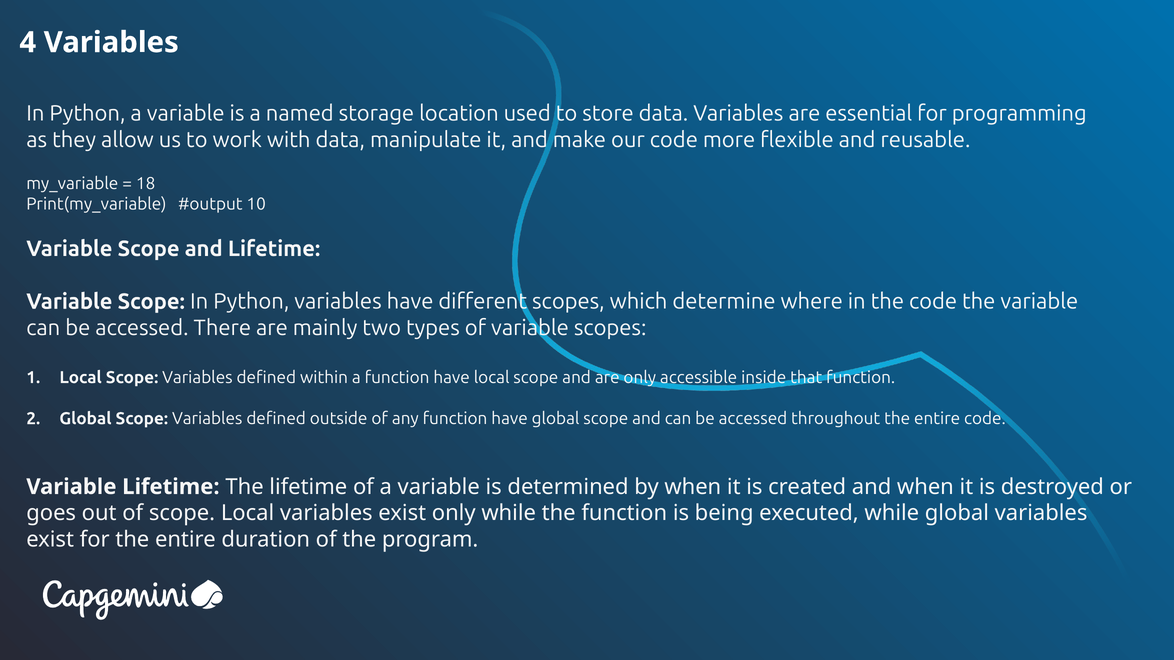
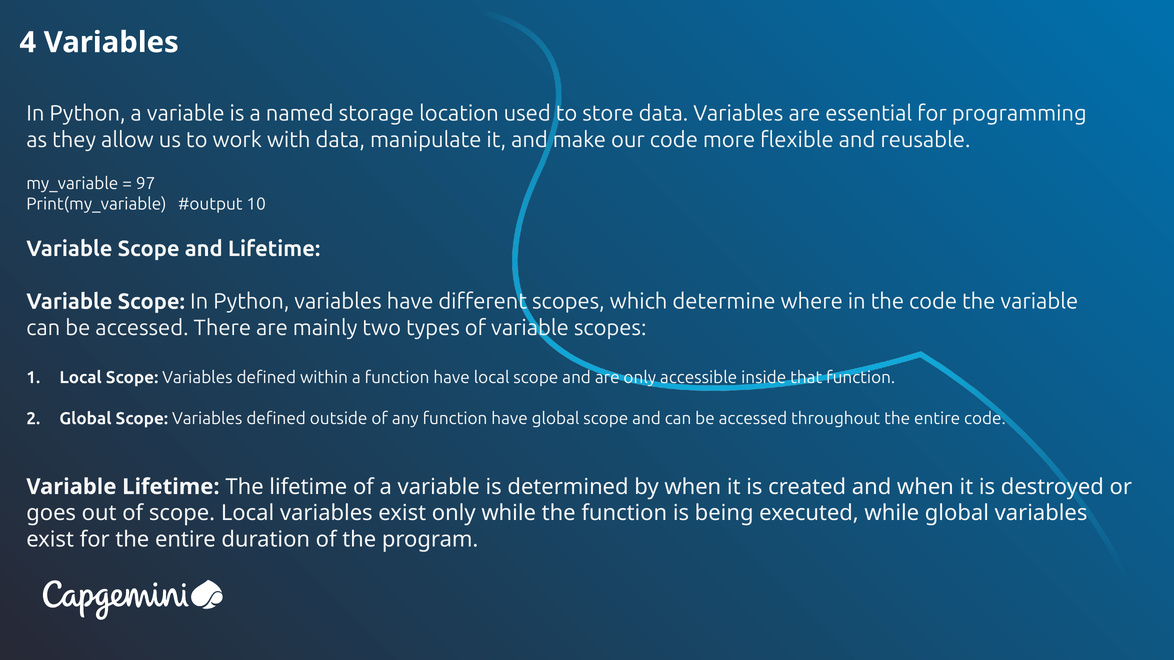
18: 18 -> 97
